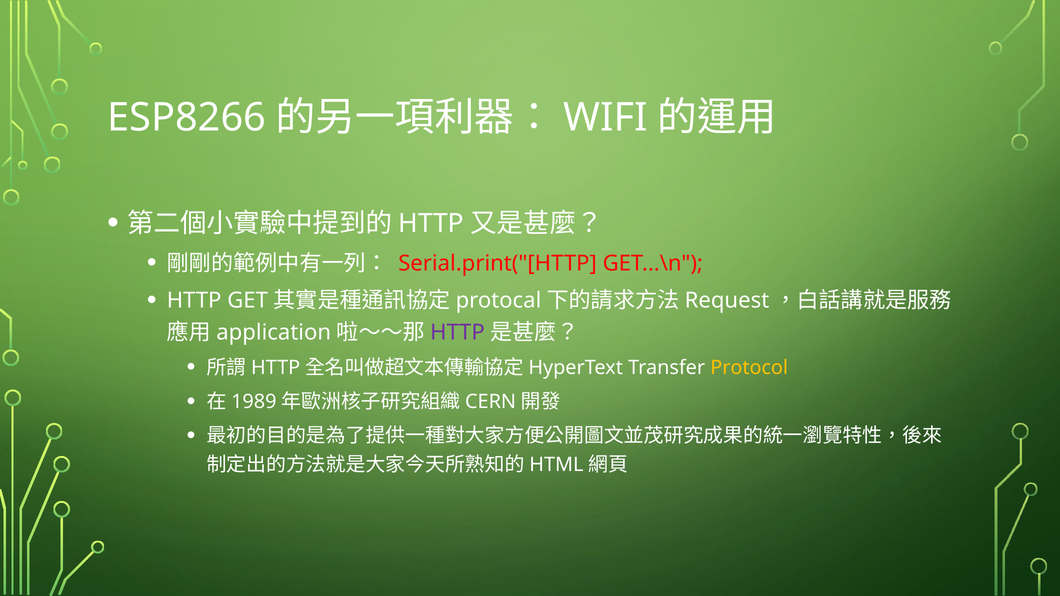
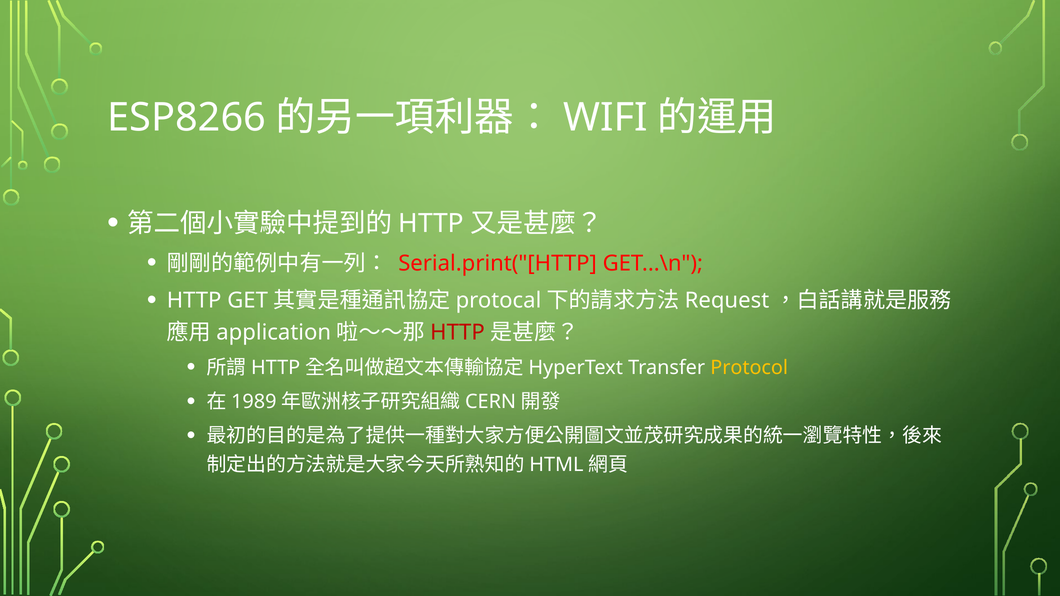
HTTP at (457, 333) colour: purple -> red
